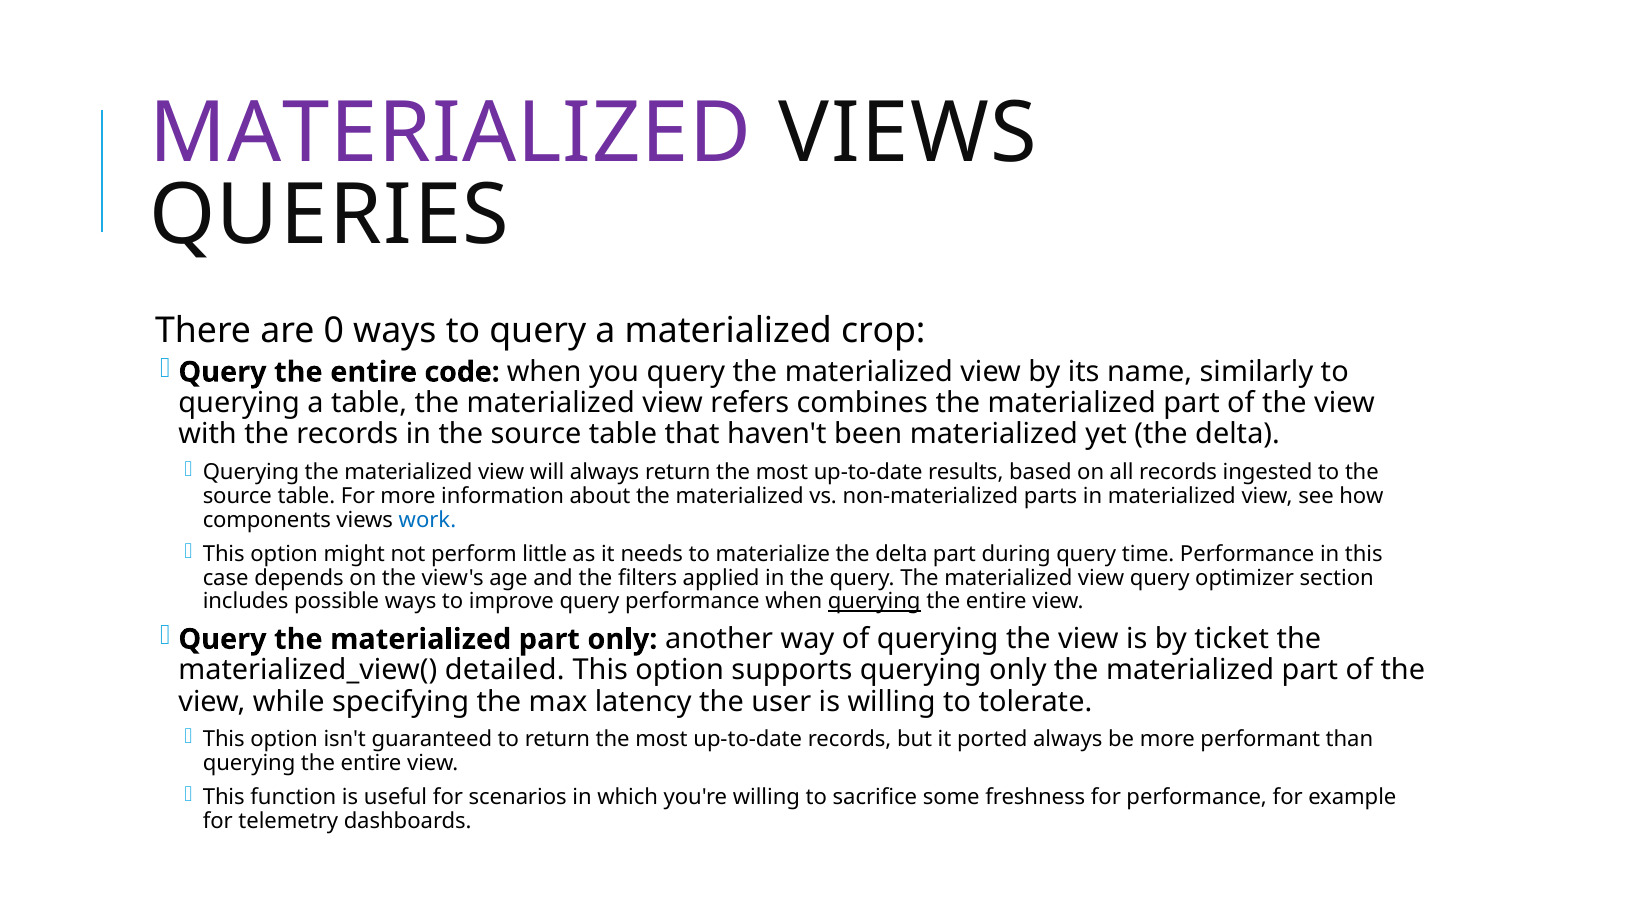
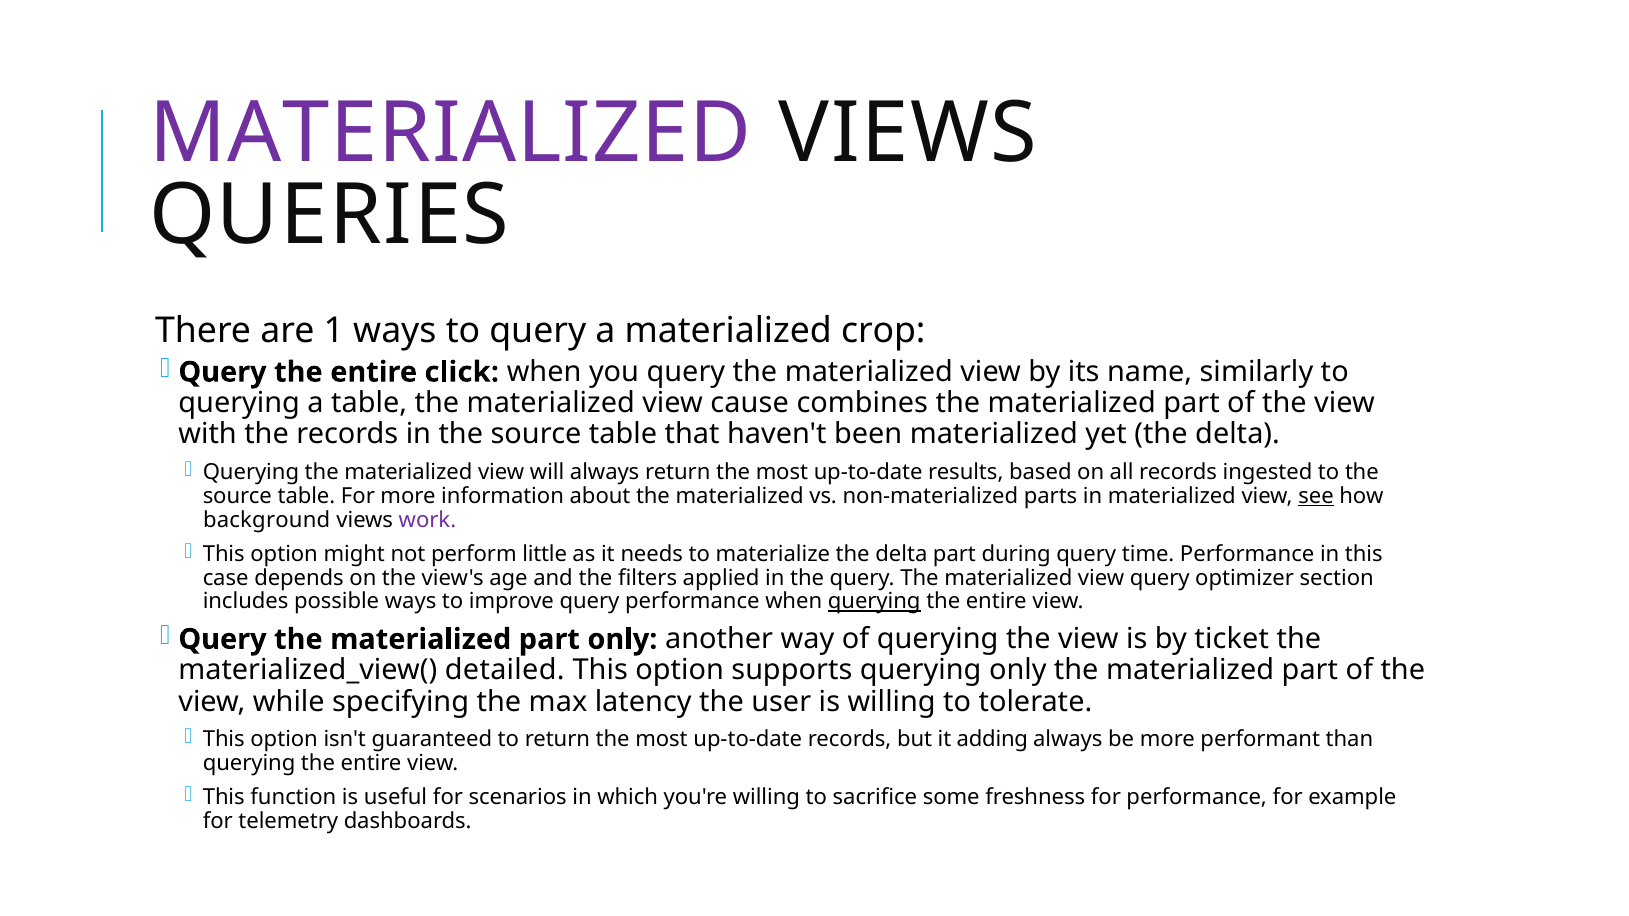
0: 0 -> 1
code: code -> click
refers: refers -> cause
see underline: none -> present
components: components -> background
work colour: blue -> purple
ported: ported -> adding
